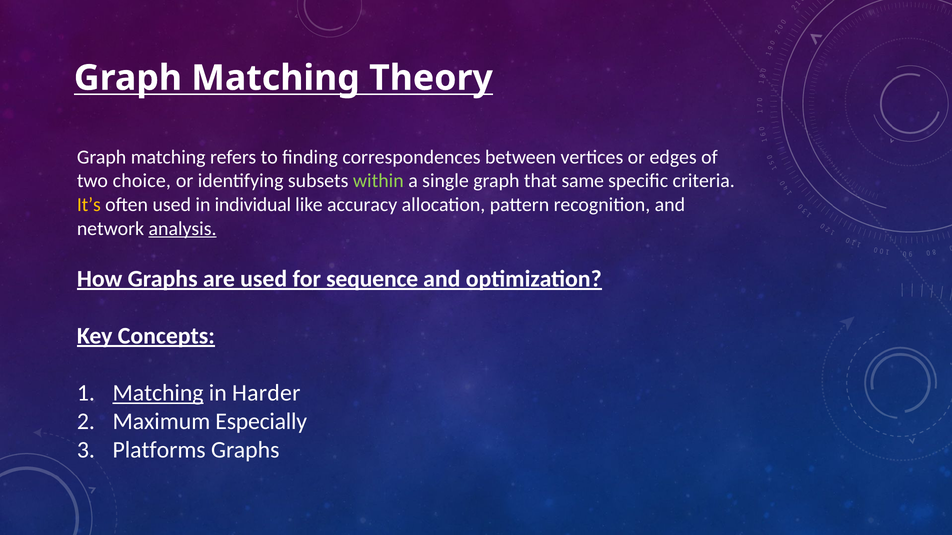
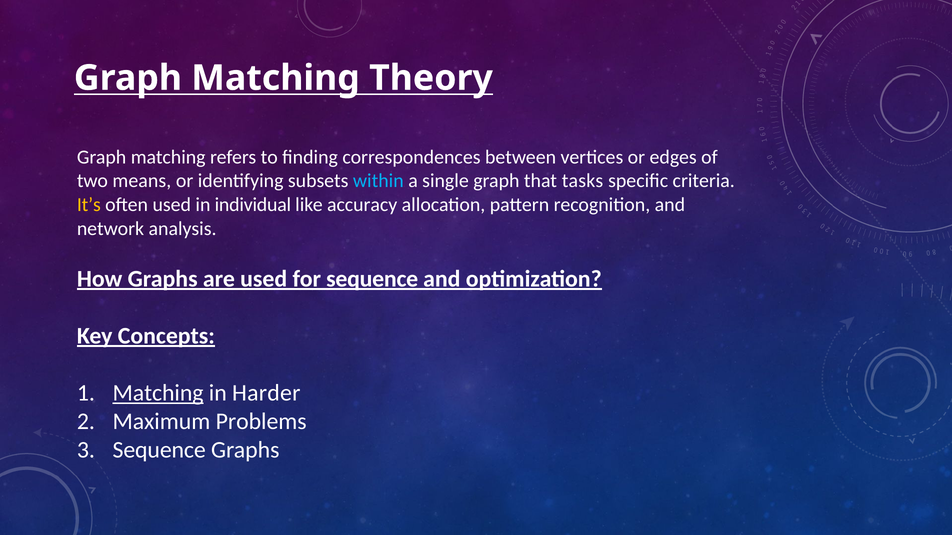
choice: choice -> means
within colour: light green -> light blue
same: same -> tasks
analysis underline: present -> none
Especially: Especially -> Problems
Platforms at (159, 450): Platforms -> Sequence
